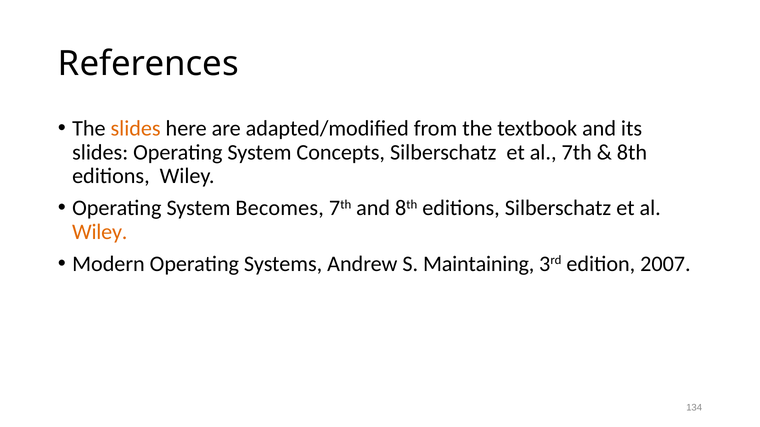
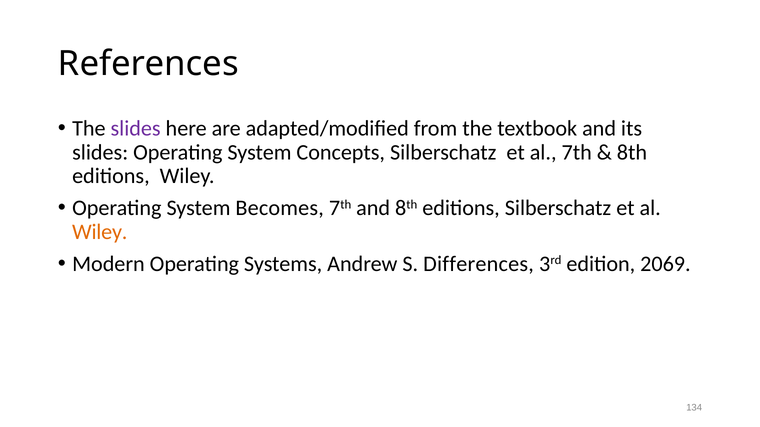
slides at (136, 128) colour: orange -> purple
Maintaining: Maintaining -> Differences
2007: 2007 -> 2069
